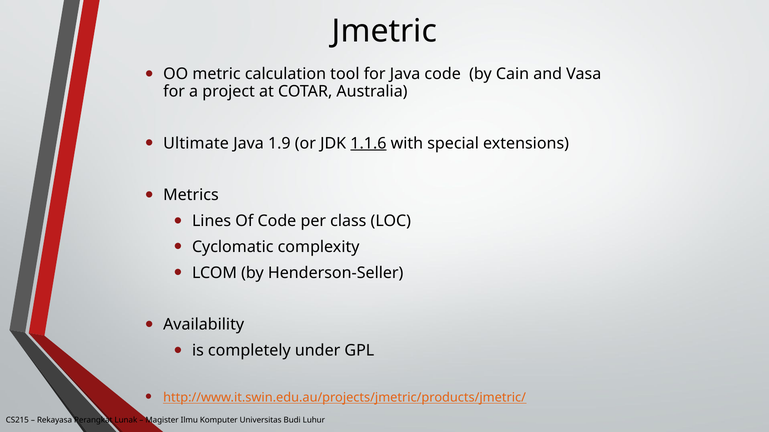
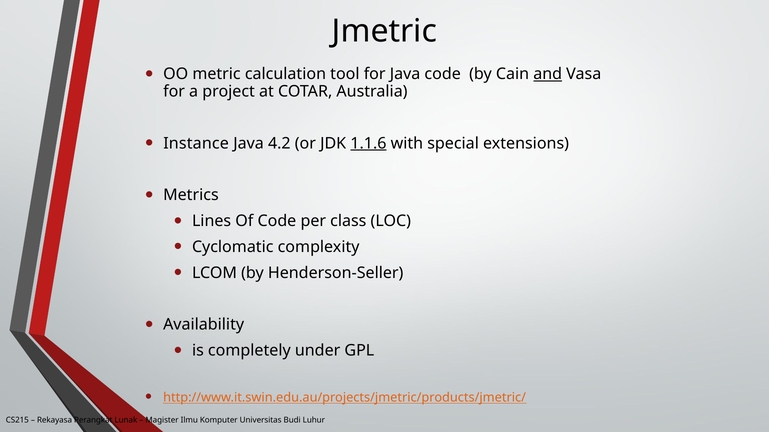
and underline: none -> present
Ultimate: Ultimate -> Instance
1.9: 1.9 -> 4.2
